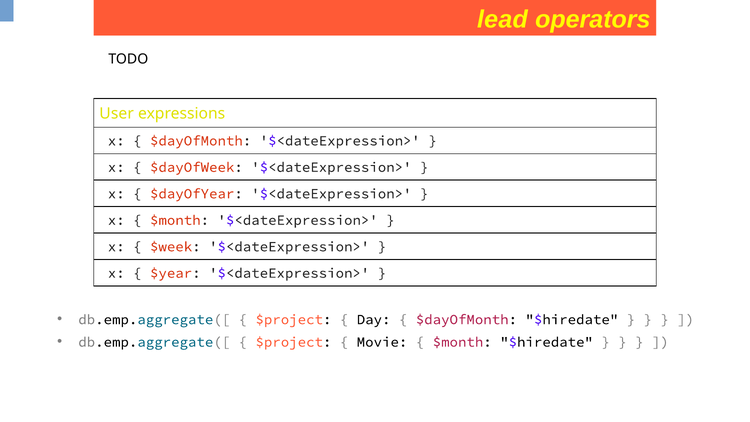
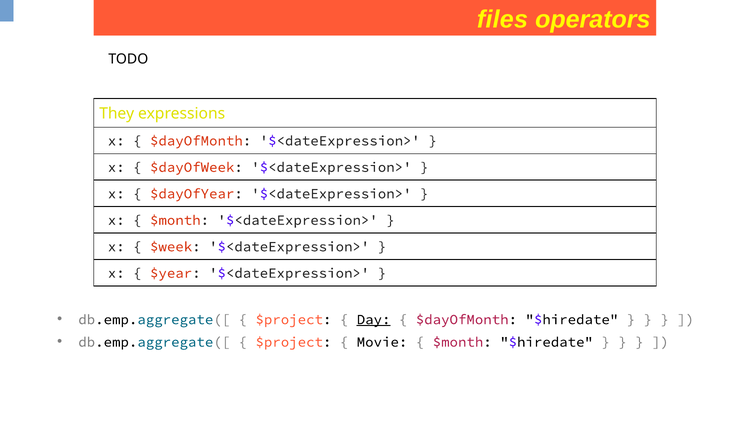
lead: lead -> files
User: User -> They
Day underline: none -> present
